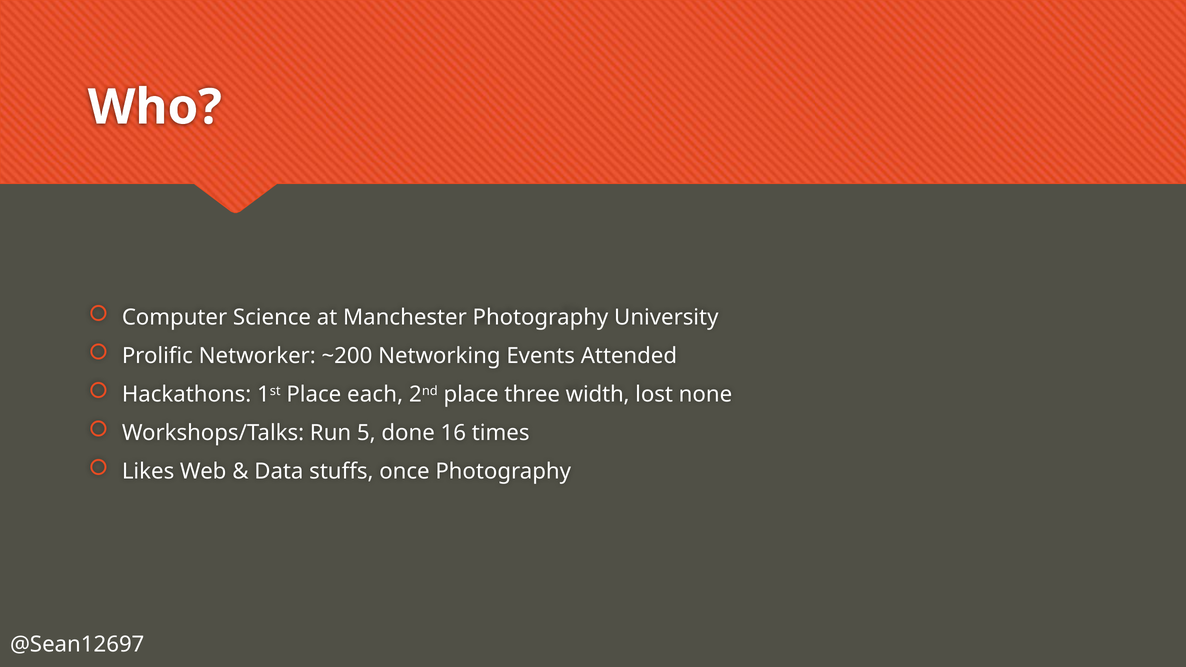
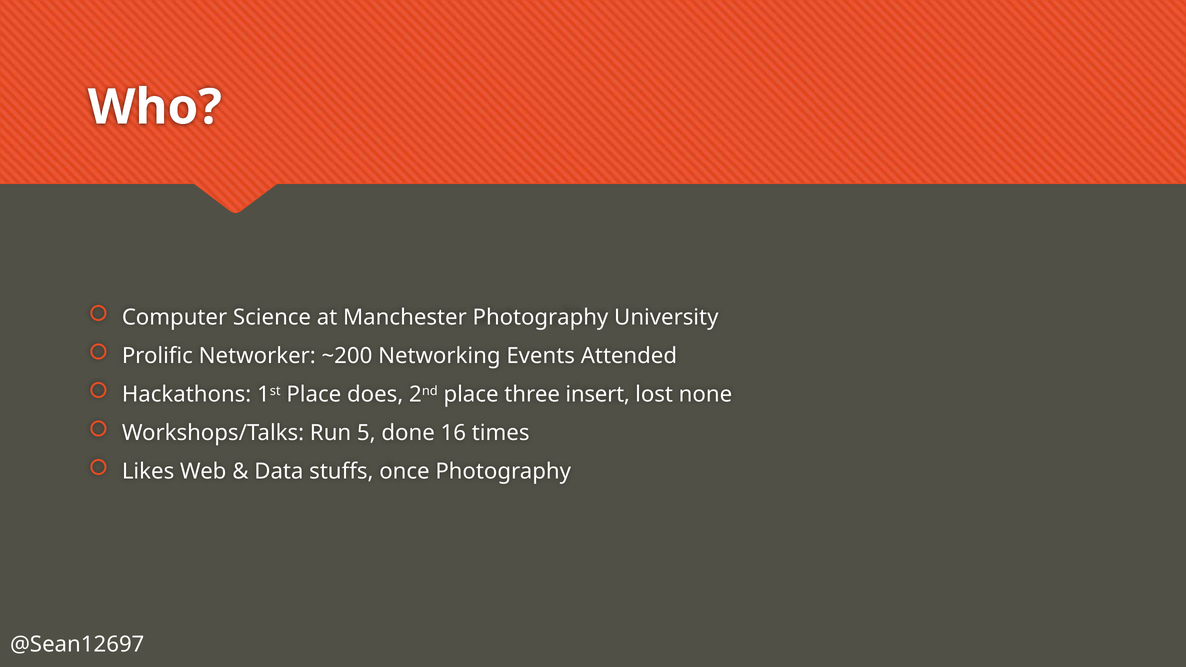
each: each -> does
width: width -> insert
